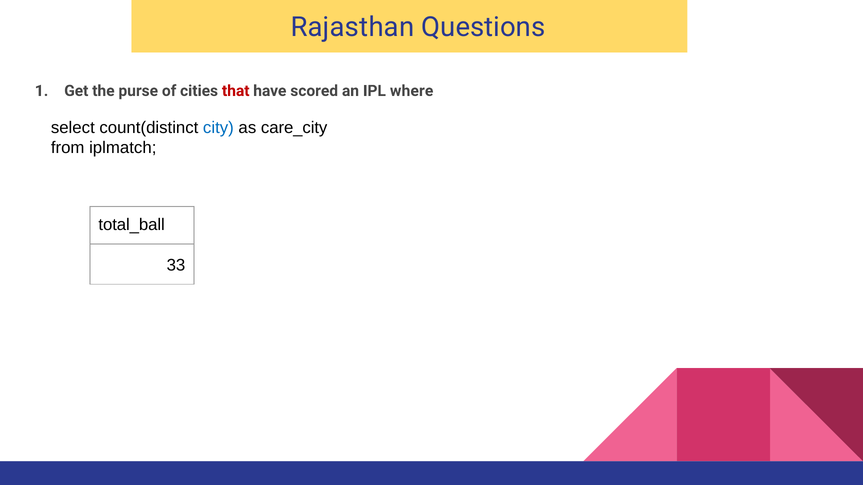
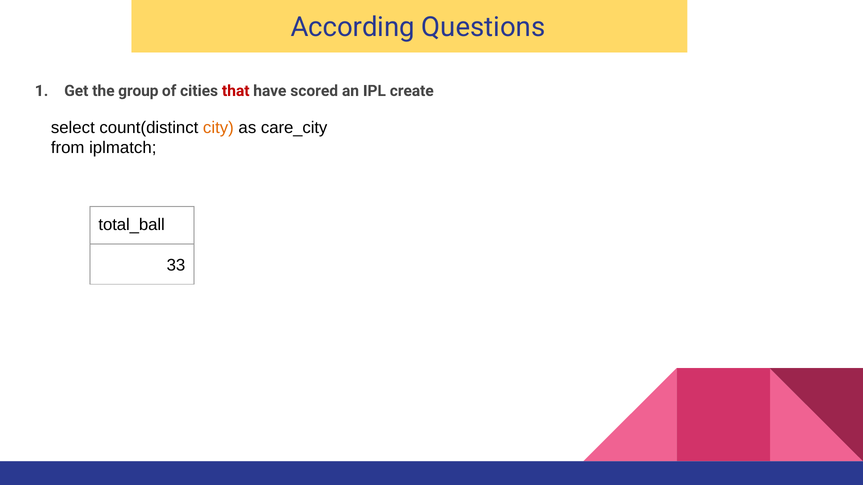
Rajasthan: Rajasthan -> According
purse: purse -> group
where: where -> create
city colour: blue -> orange
